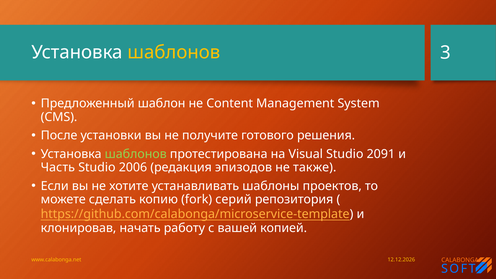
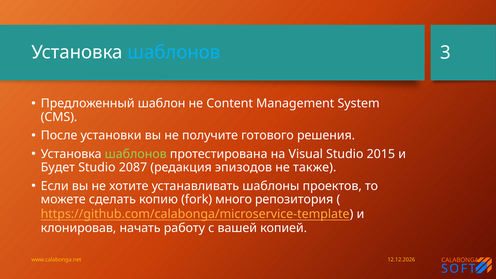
шаблонов at (174, 53) colour: yellow -> light blue
2091: 2091 -> 2015
Часть: Часть -> Будет
2006: 2006 -> 2087
серий: серий -> много
